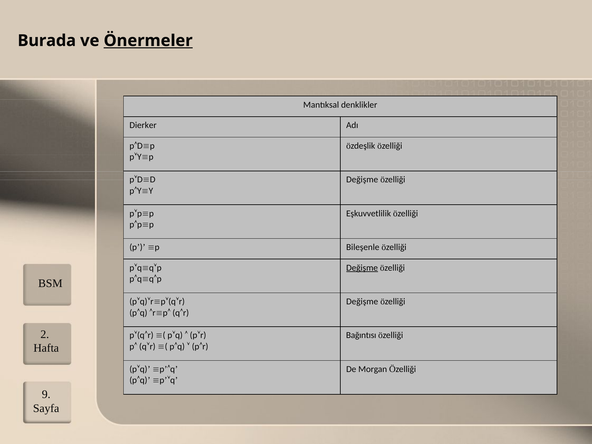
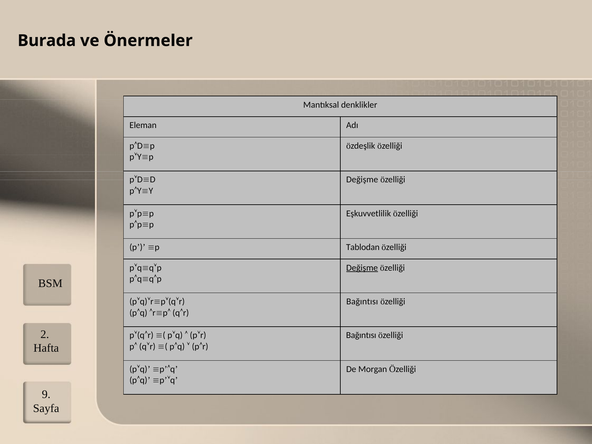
Önermeler underline: present -> none
Dierker: Dierker -> Eleman
Bileşenle: Bileşenle -> Tablodan
Değişme at (362, 302): Değişme -> Bağıntısı
